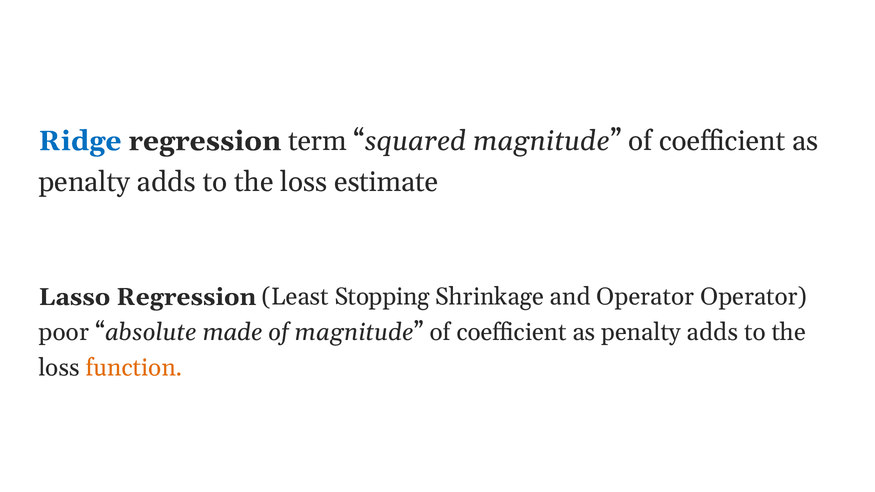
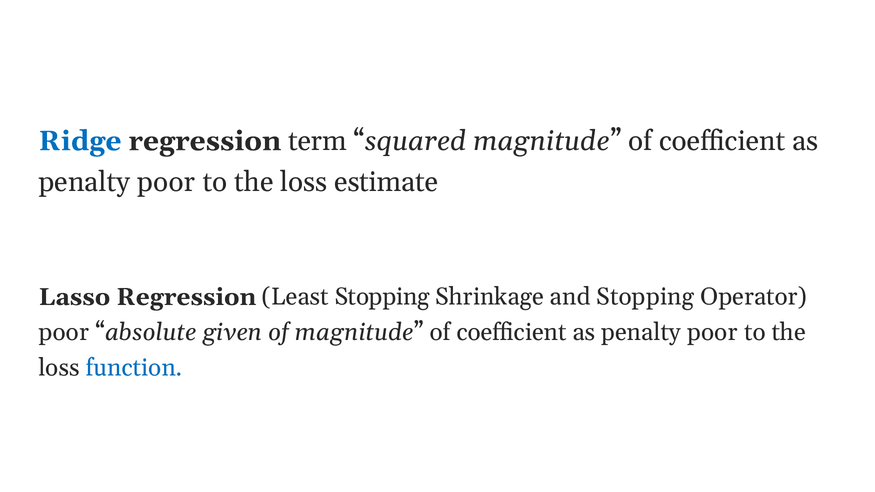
adds at (166, 182): adds -> poor
and Operator: Operator -> Stopping
made: made -> given
adds at (712, 333): adds -> poor
function colour: orange -> blue
